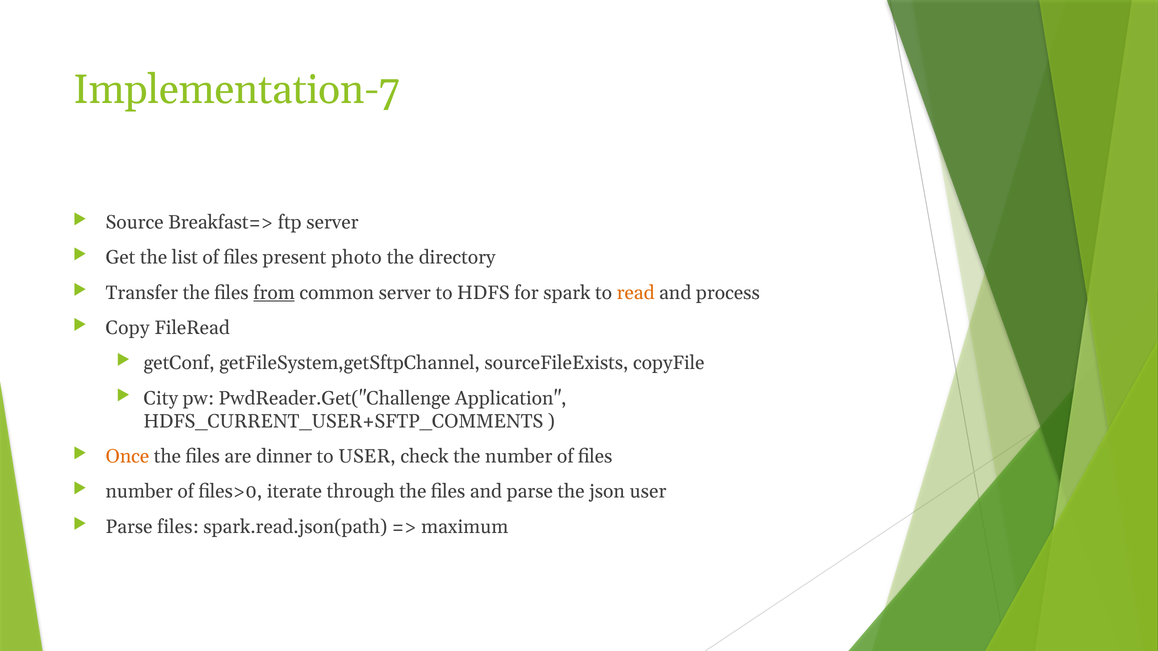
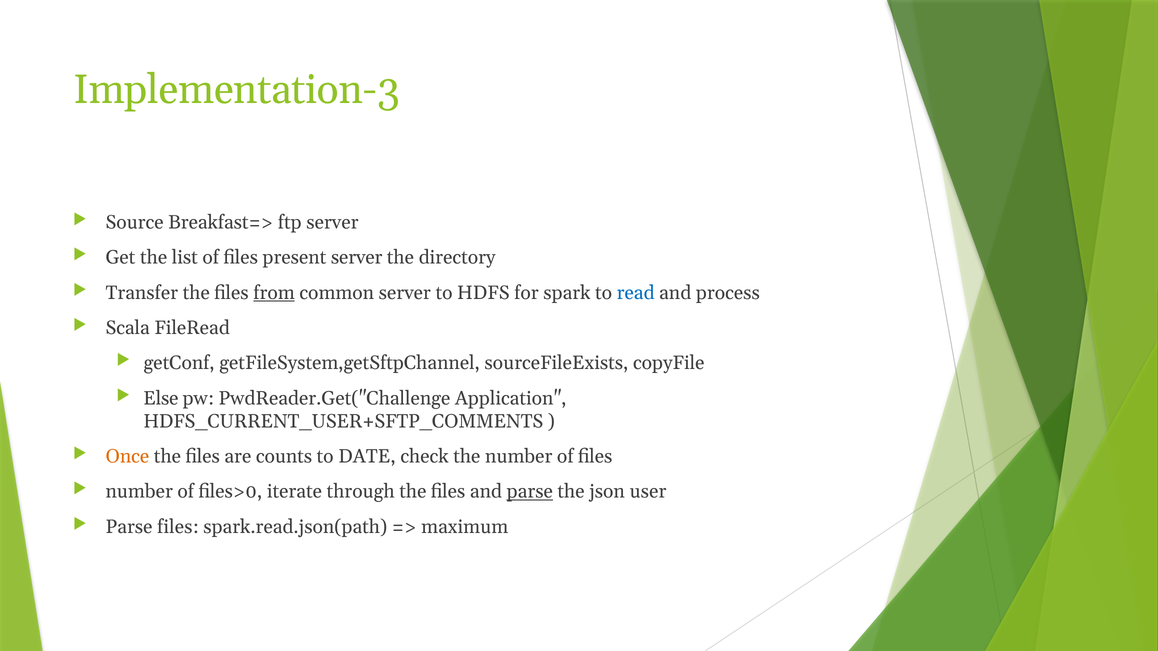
Implementation-7: Implementation-7 -> Implementation-3
present photo: photo -> server
read colour: orange -> blue
Copy: Copy -> Scala
City: City -> Else
dinner: dinner -> counts
to USER: USER -> DATE
parse at (530, 492) underline: none -> present
